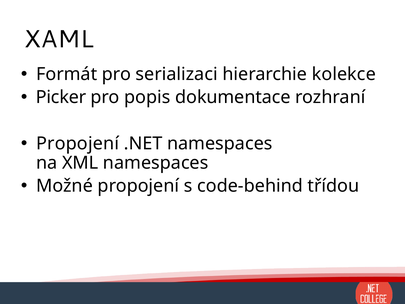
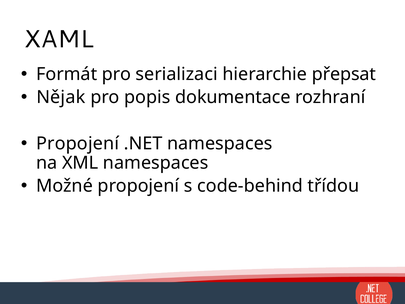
kolekce: kolekce -> přepsat
Picker: Picker -> Nějak
